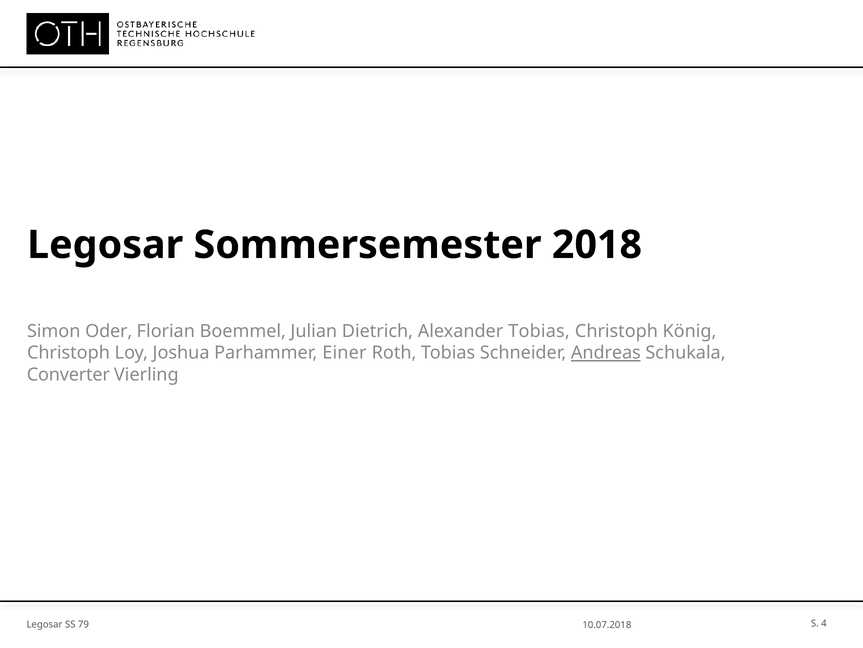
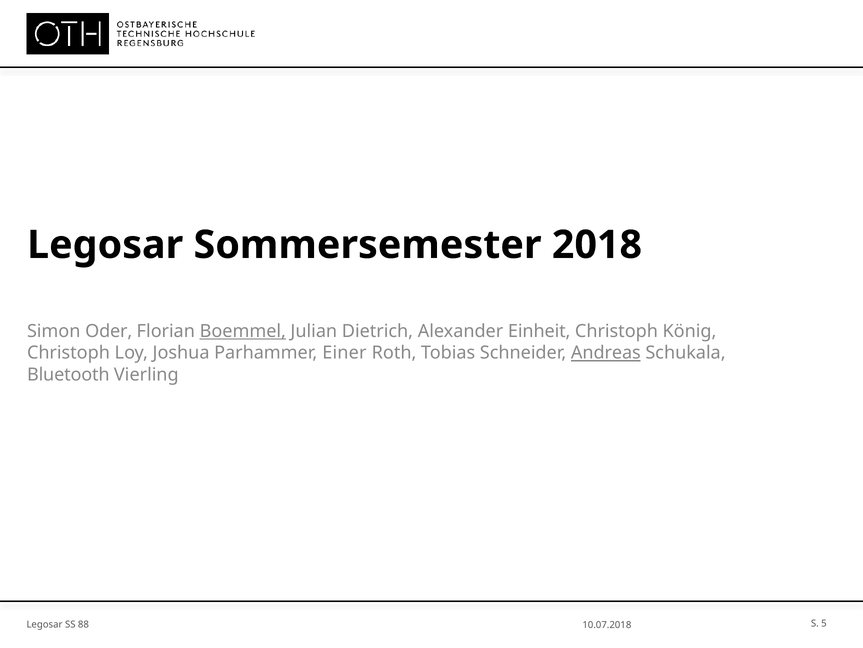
Boemmel underline: none -> present
Alexander Tobias: Tobias -> Einheit
Converter: Converter -> Bluetooth
79: 79 -> 88
4: 4 -> 5
